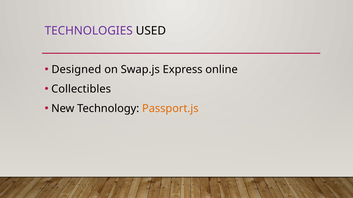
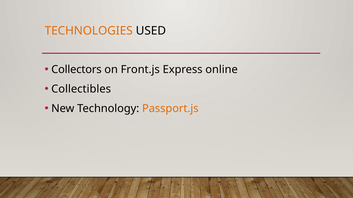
TECHNOLOGIES colour: purple -> orange
Designed: Designed -> Collectors
Swap.js: Swap.js -> Front.js
